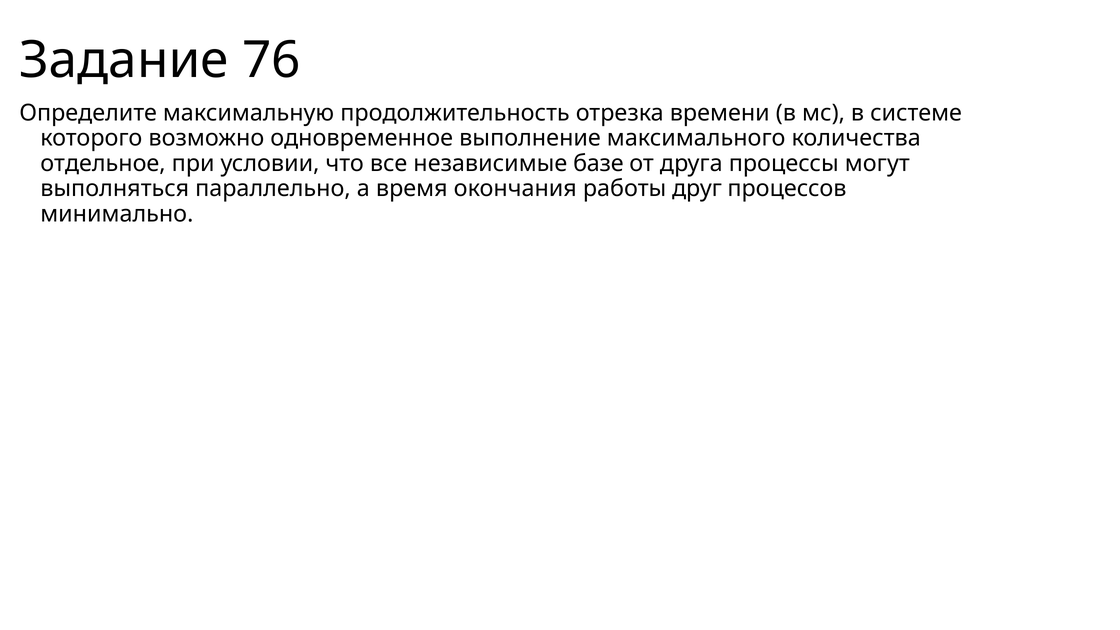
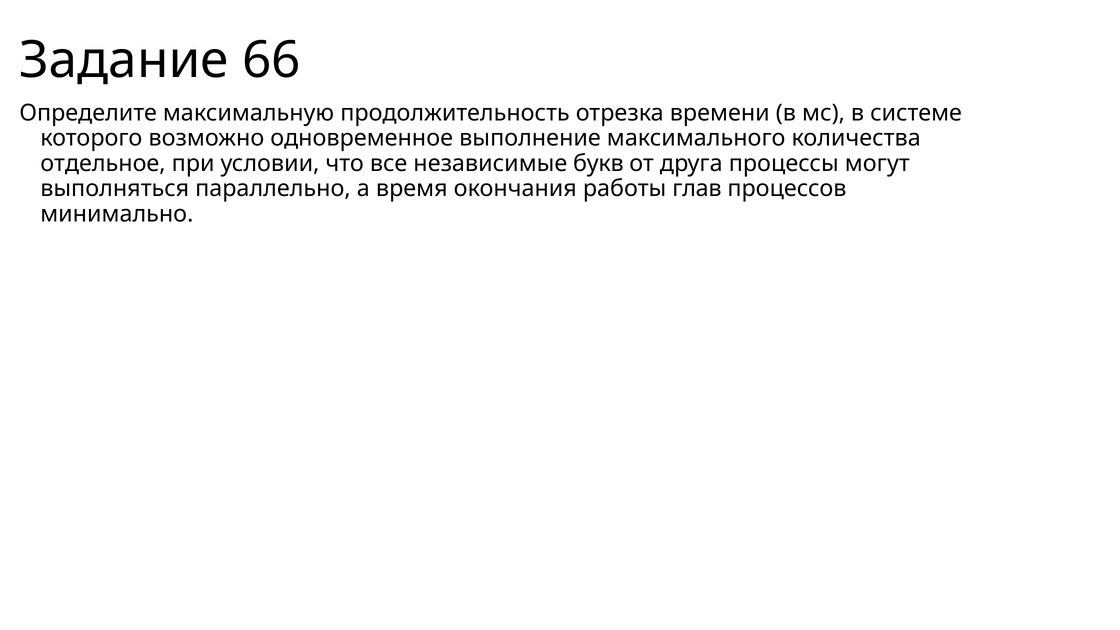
76: 76 -> 66
базе: базе -> букв
друг: друг -> глав
